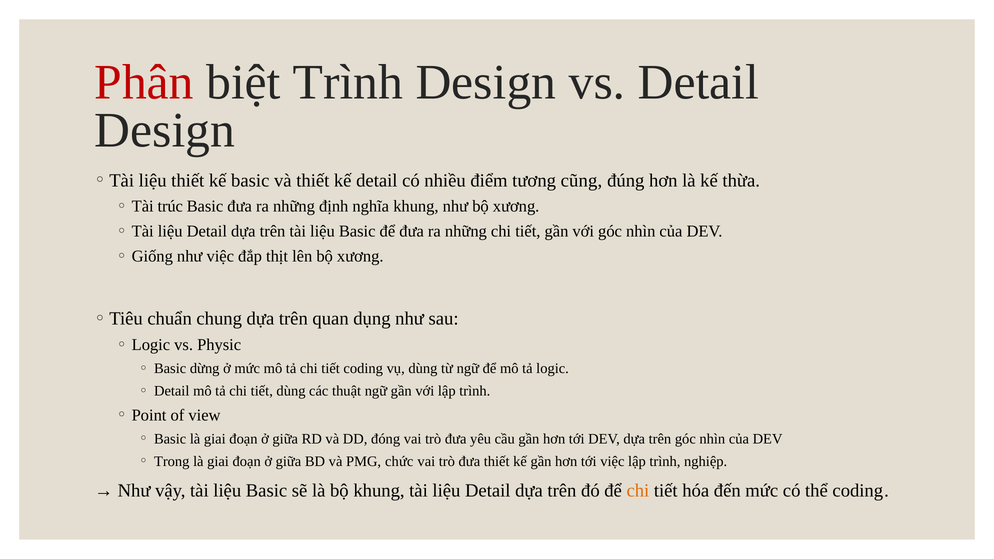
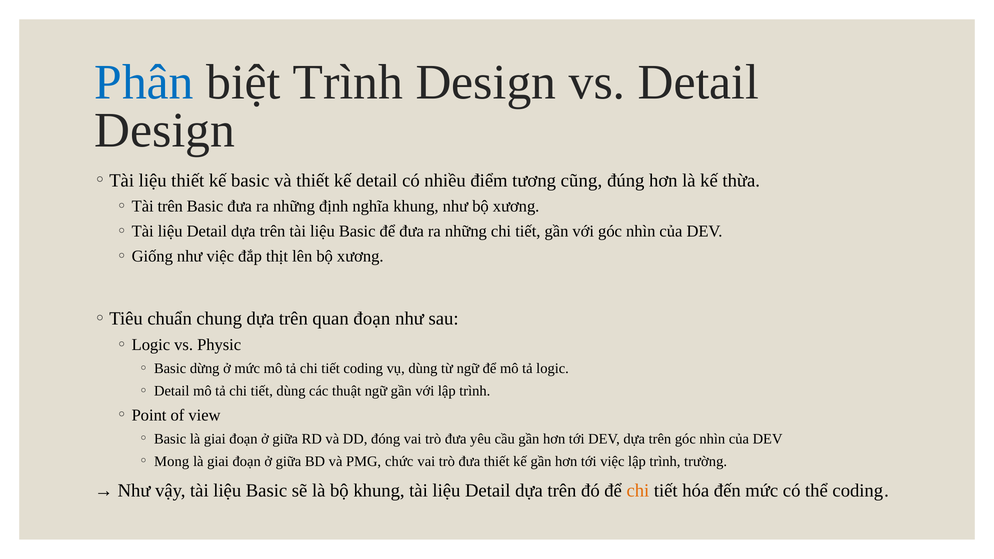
Phân colour: red -> blue
Tài trúc: trúc -> trên
quan dụng: dụng -> đoạn
Trong: Trong -> Mong
nghiệp: nghiệp -> trường
